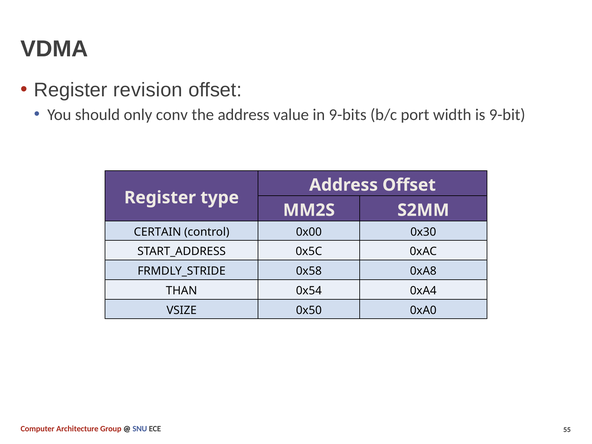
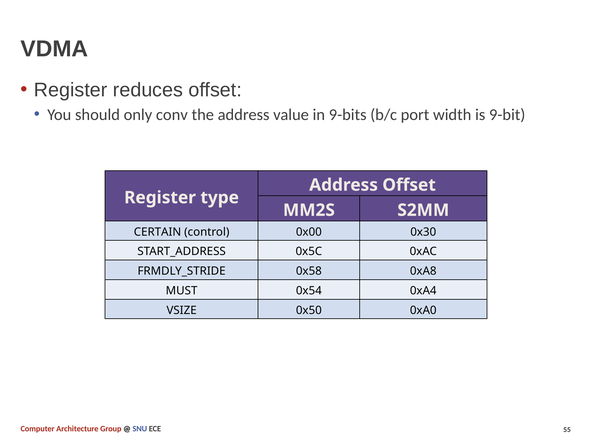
revision: revision -> reduces
THAN: THAN -> MUST
